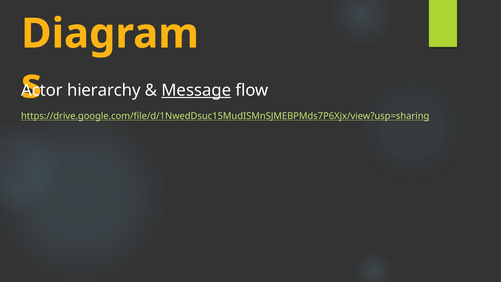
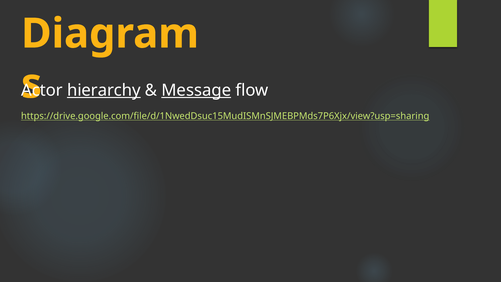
hierarchy underline: none -> present
